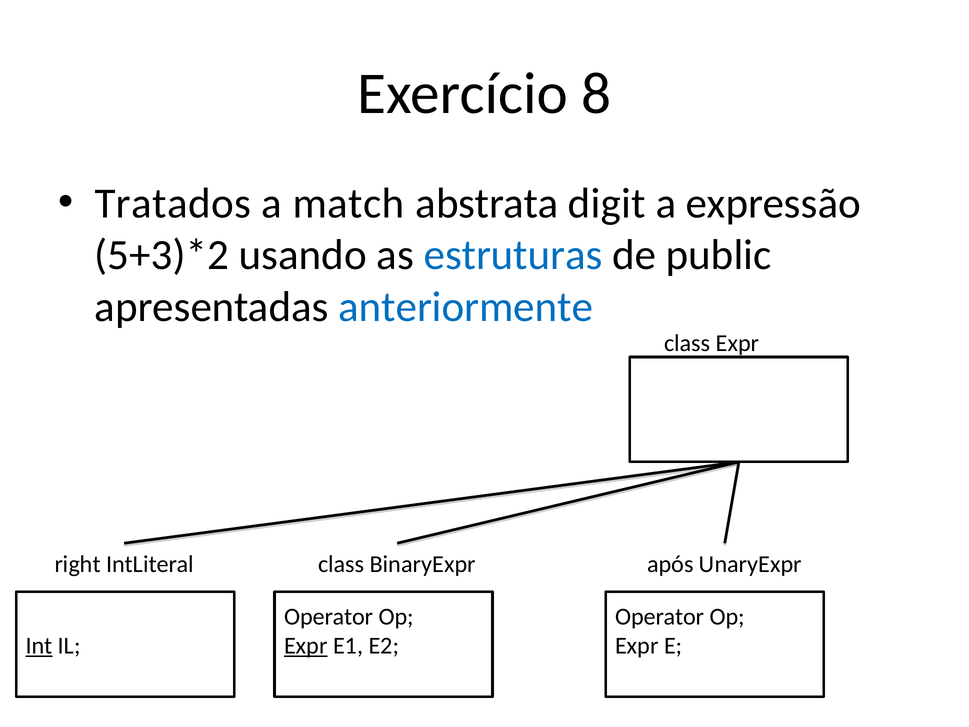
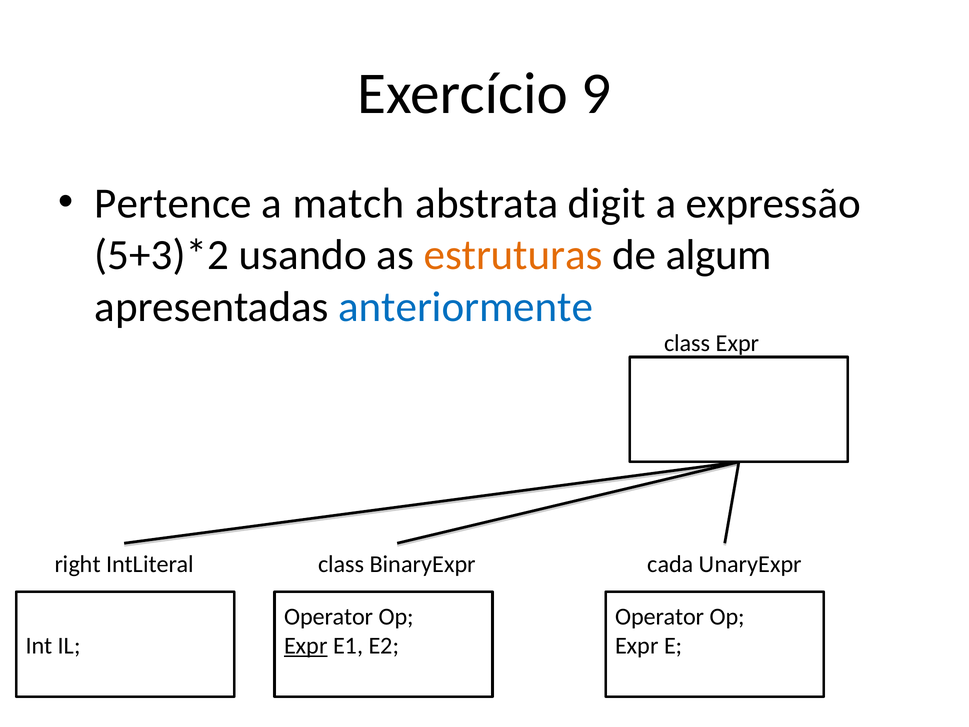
8: 8 -> 9
Tratados: Tratados -> Pertence
estruturas colour: blue -> orange
public: public -> algum
após: após -> cada
Int underline: present -> none
